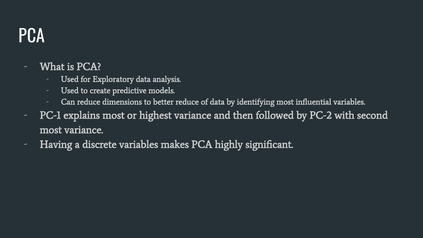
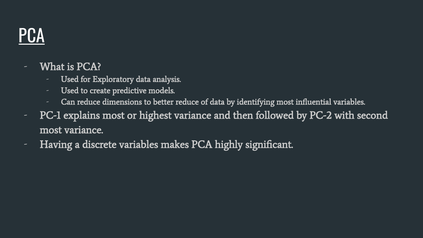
PCA at (32, 37) underline: none -> present
